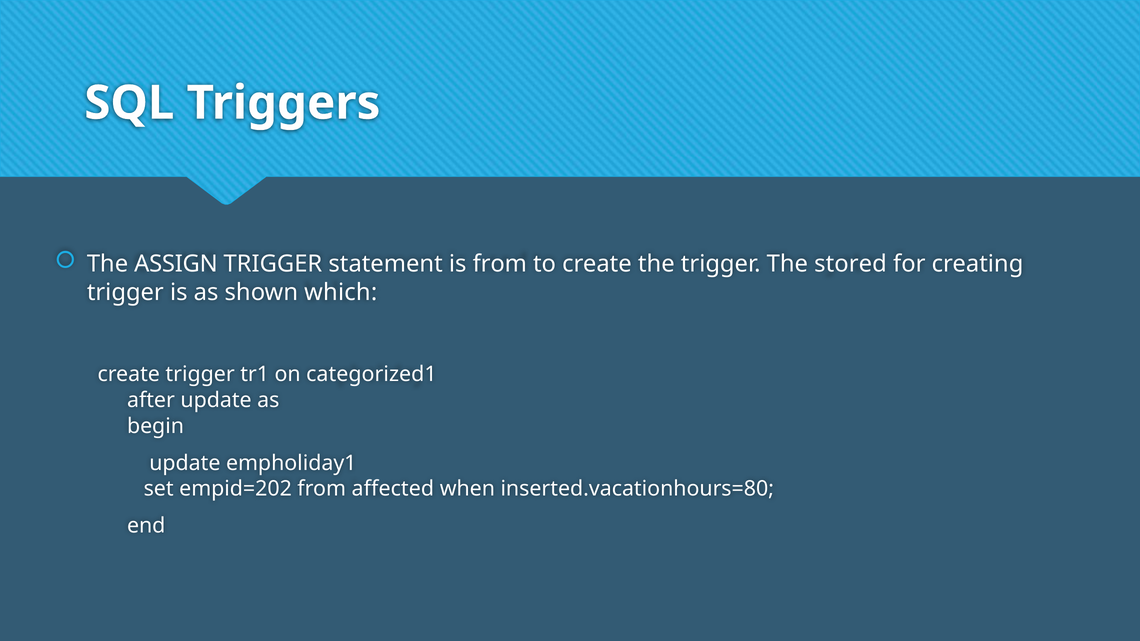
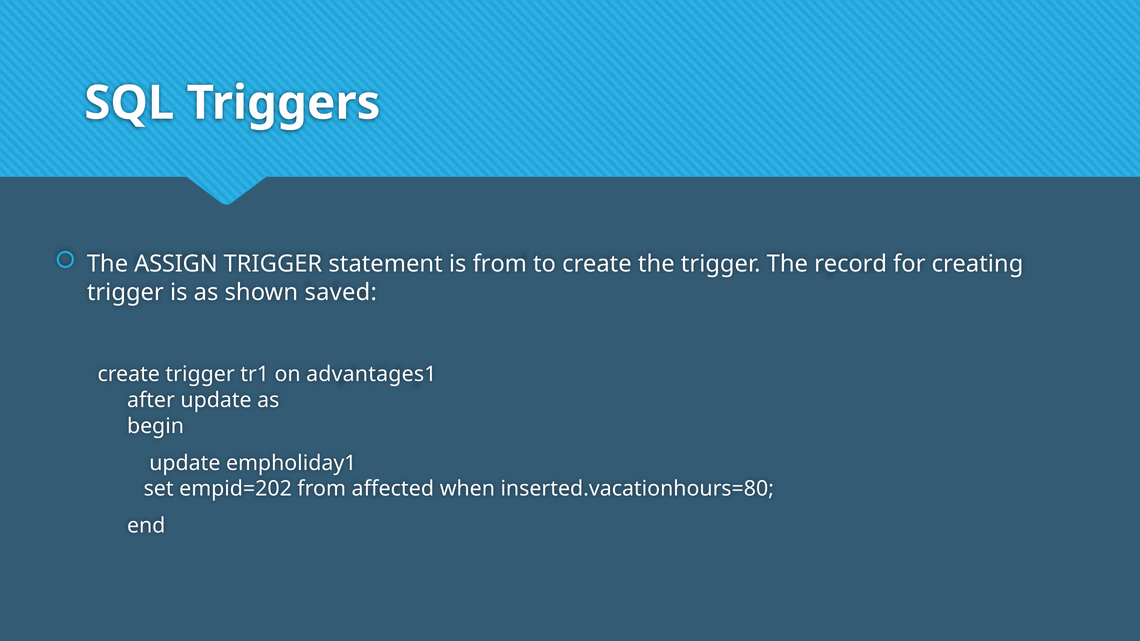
stored: stored -> record
which: which -> saved
categorized1: categorized1 -> advantages1
